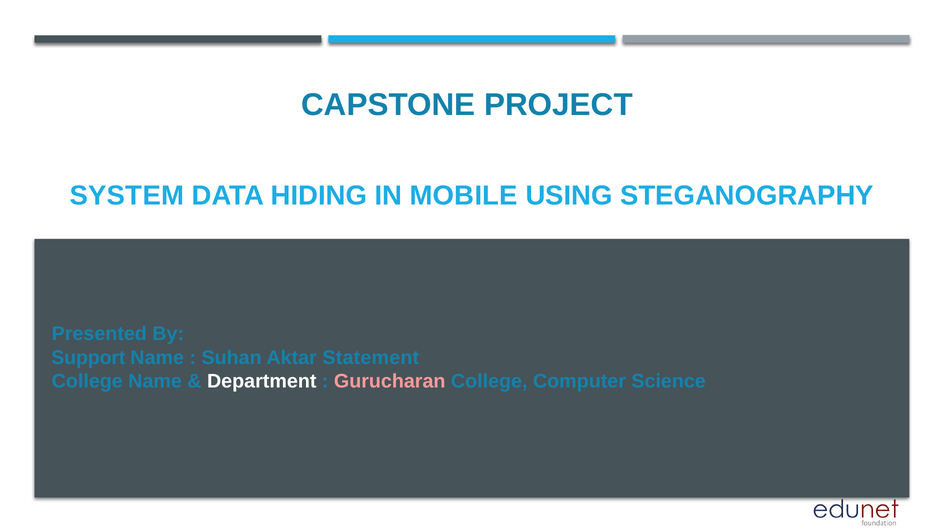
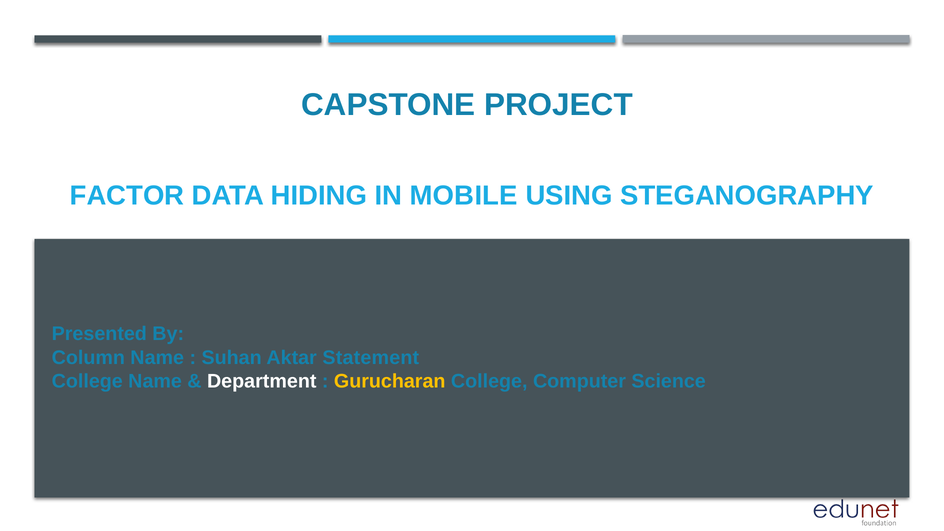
SYSTEM: SYSTEM -> FACTOR
Support: Support -> Column
Gurucharan colour: pink -> yellow
